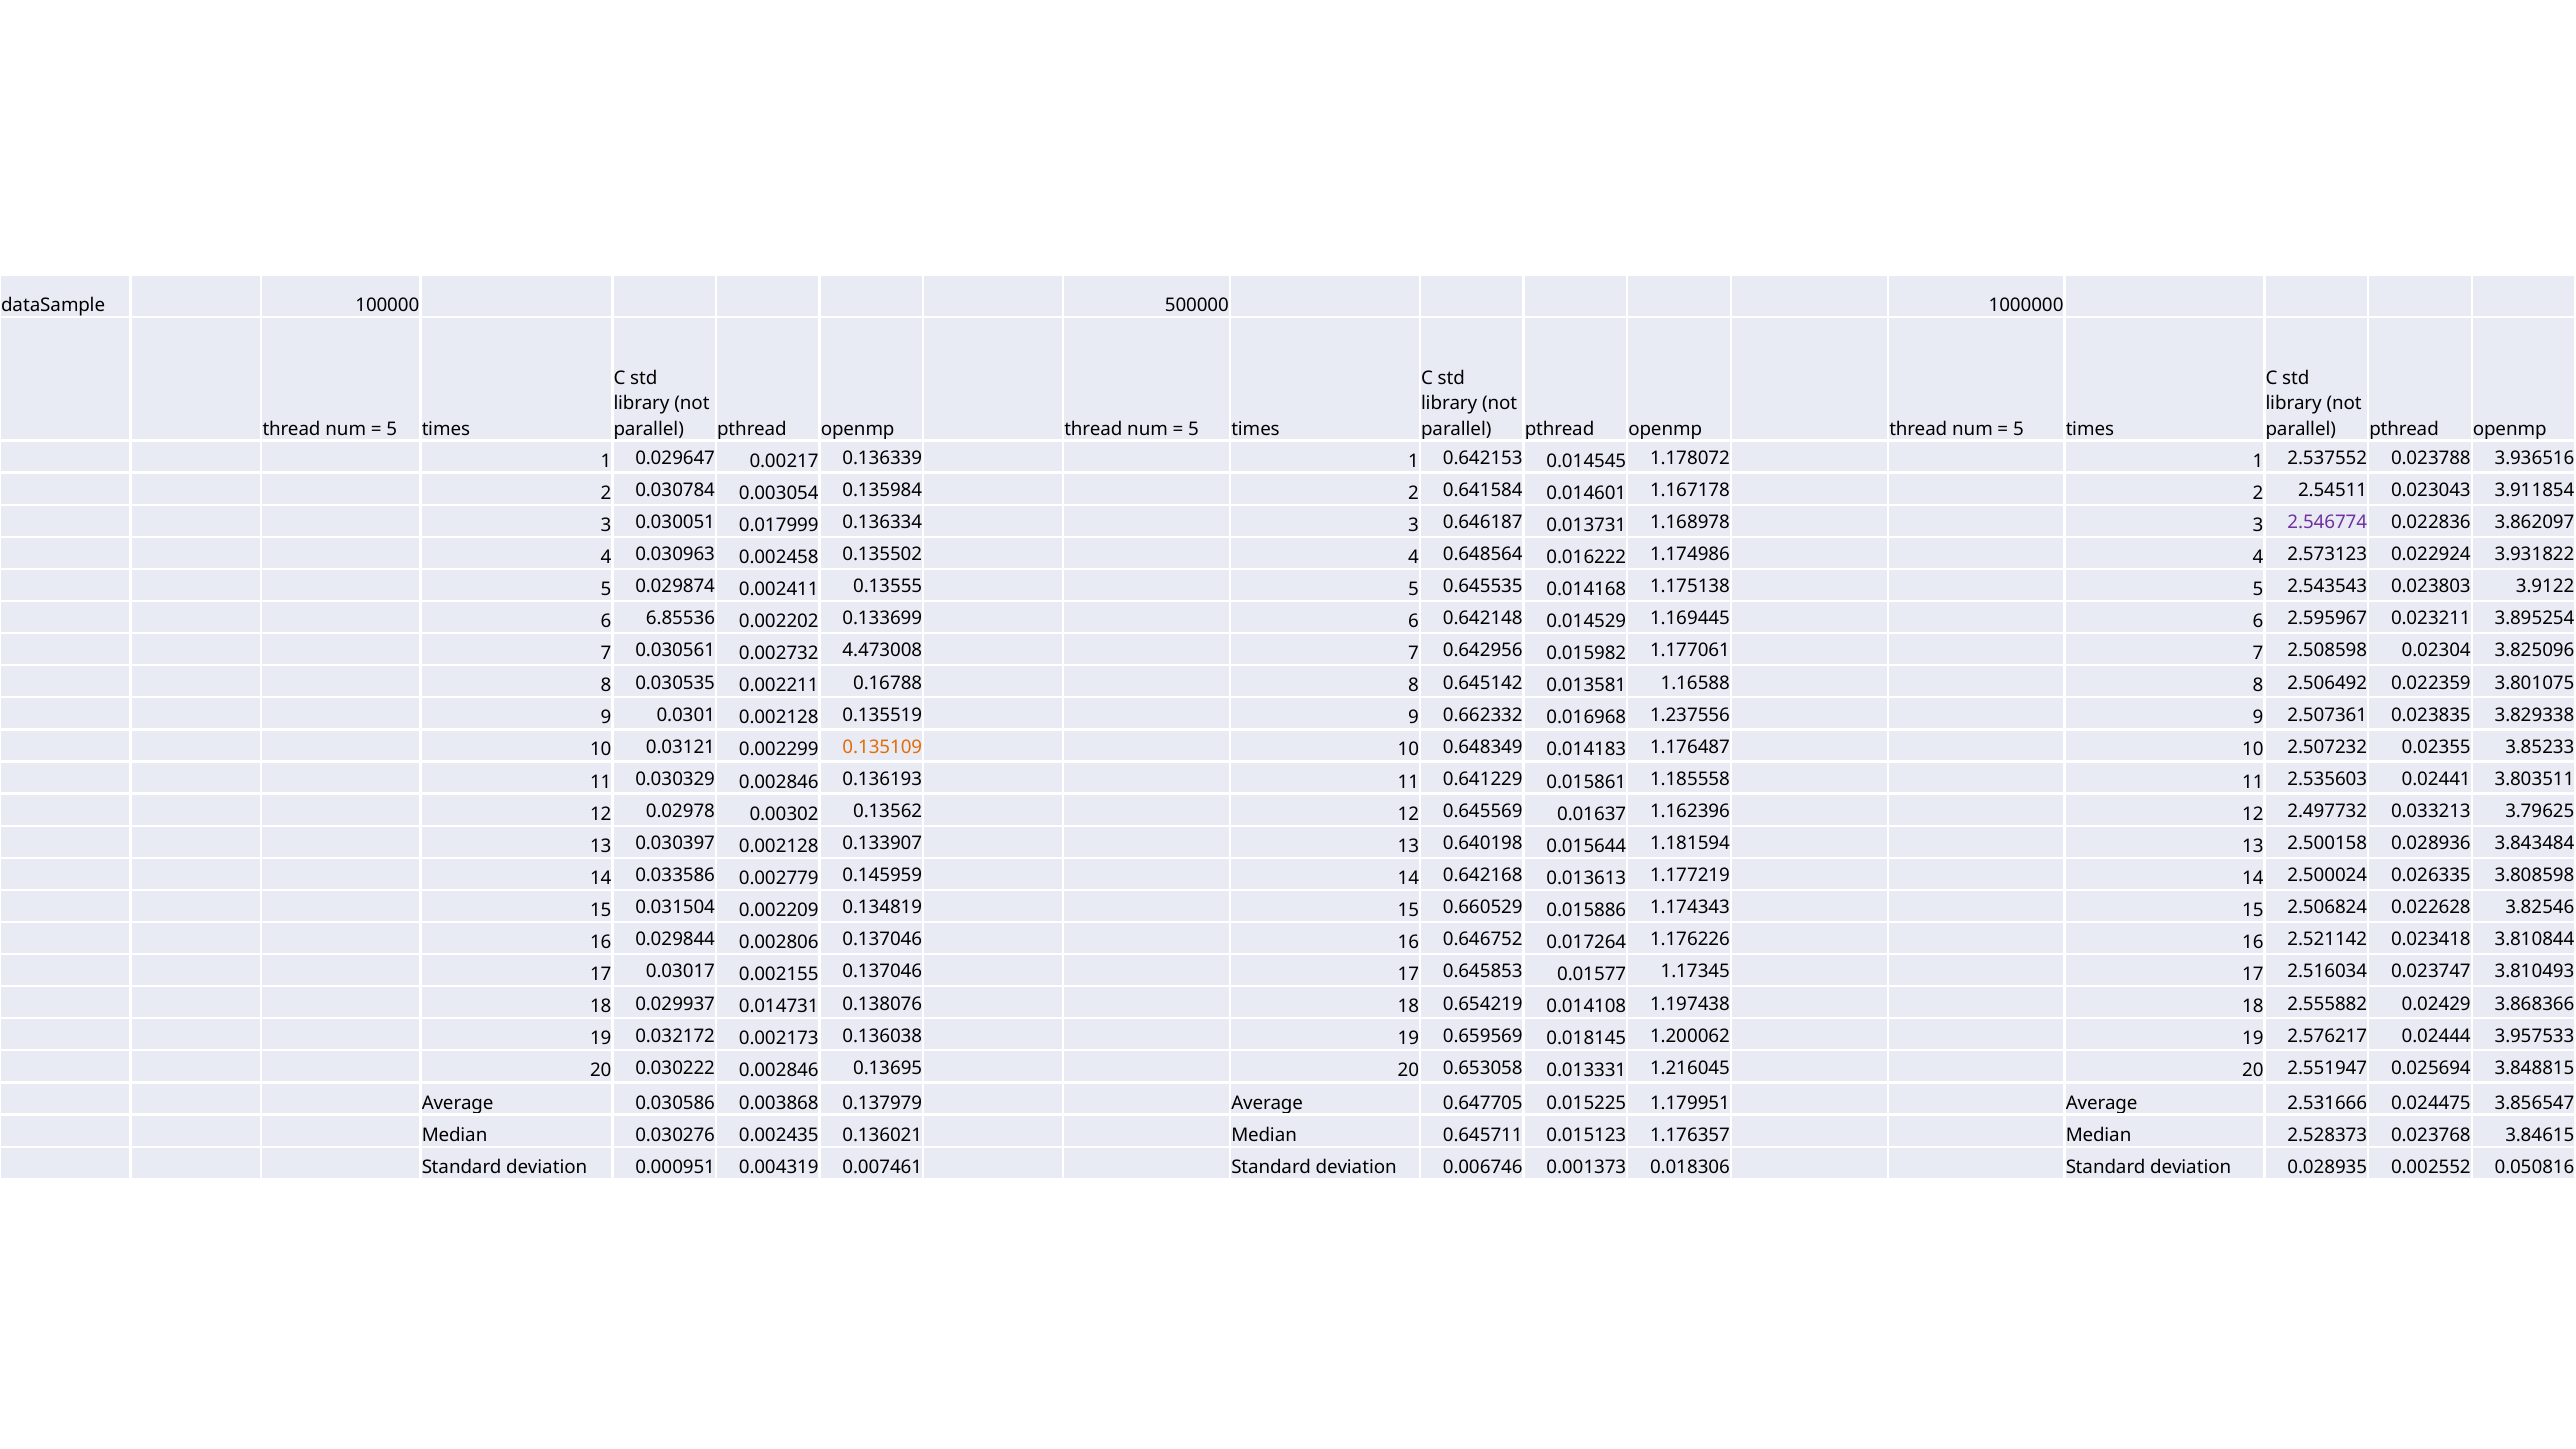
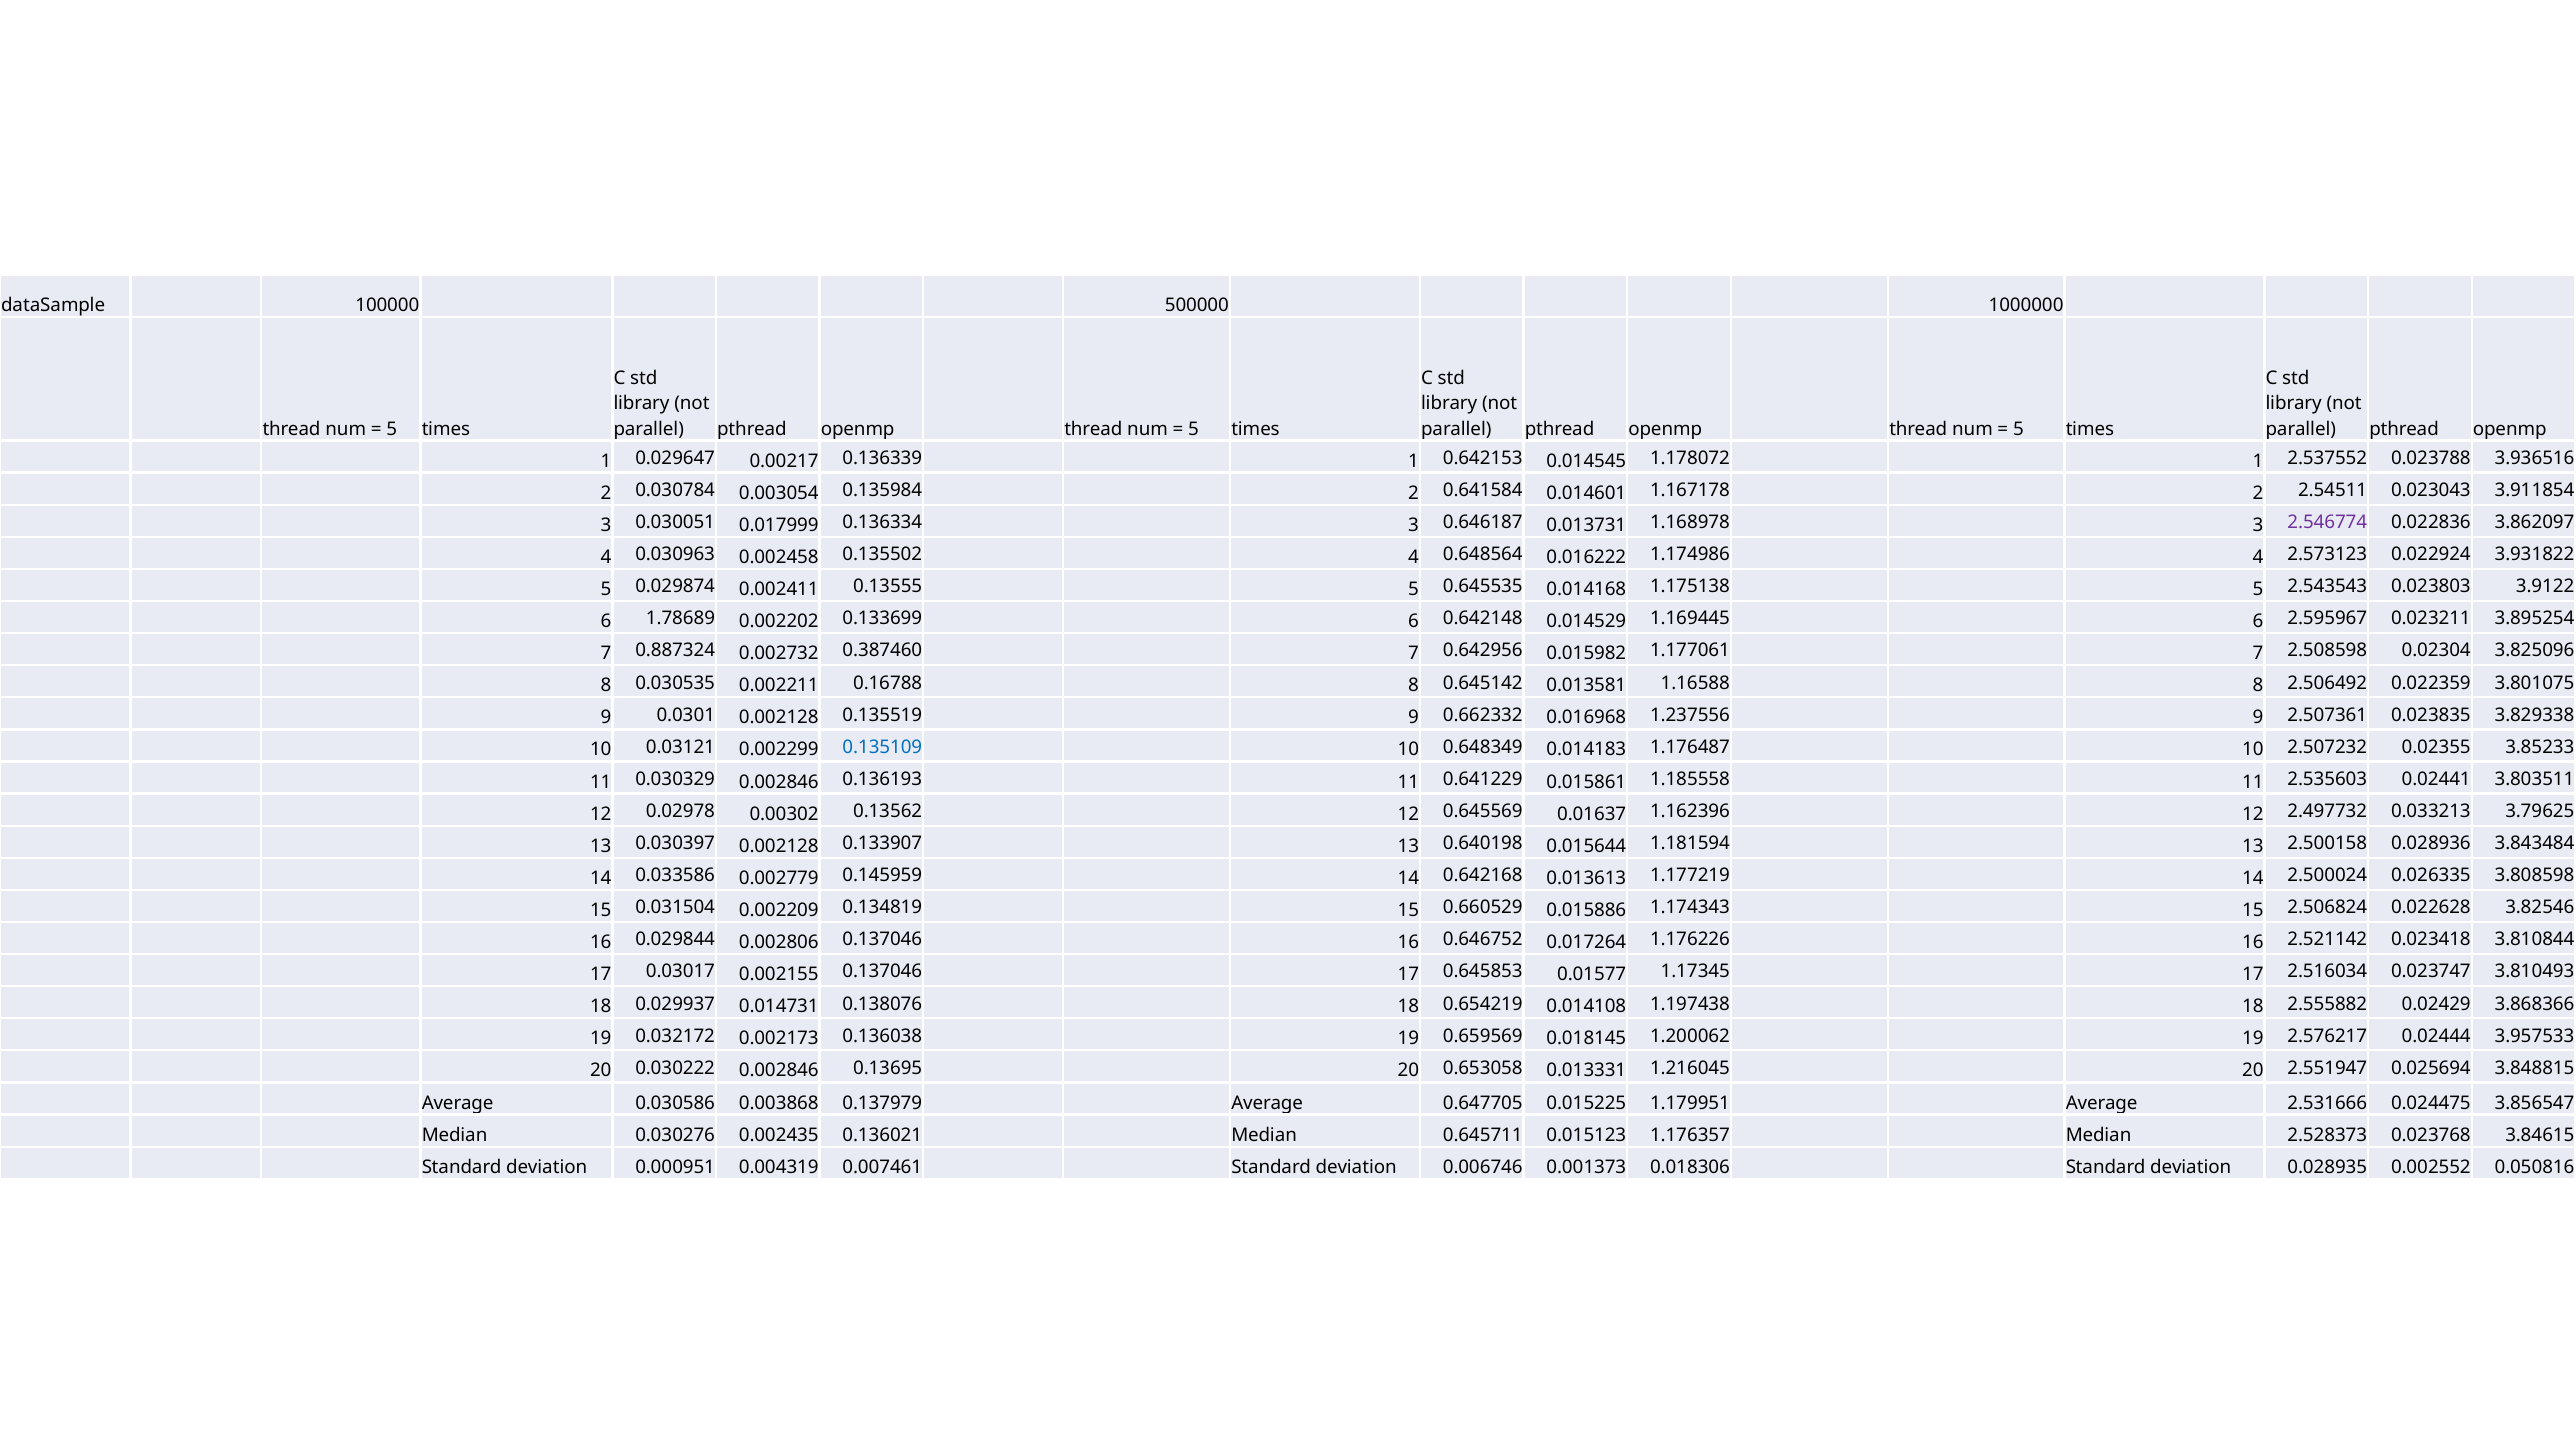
6.85536: 6.85536 -> 1.78689
0.030561: 0.030561 -> 0.887324
4.473008: 4.473008 -> 0.387460
0.135109 colour: orange -> blue
